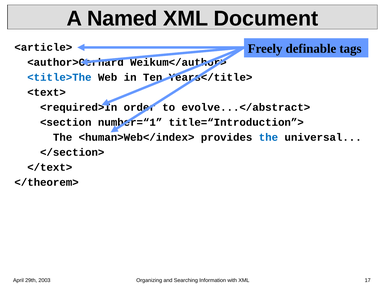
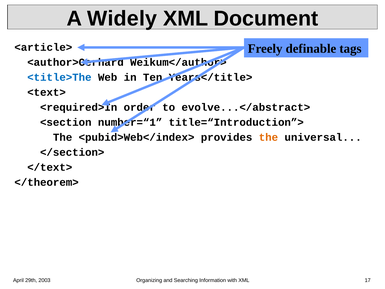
Named: Named -> Widely
<human>Web</index>: <human>Web</index> -> <pubid>Web</index>
the at (268, 137) colour: blue -> orange
